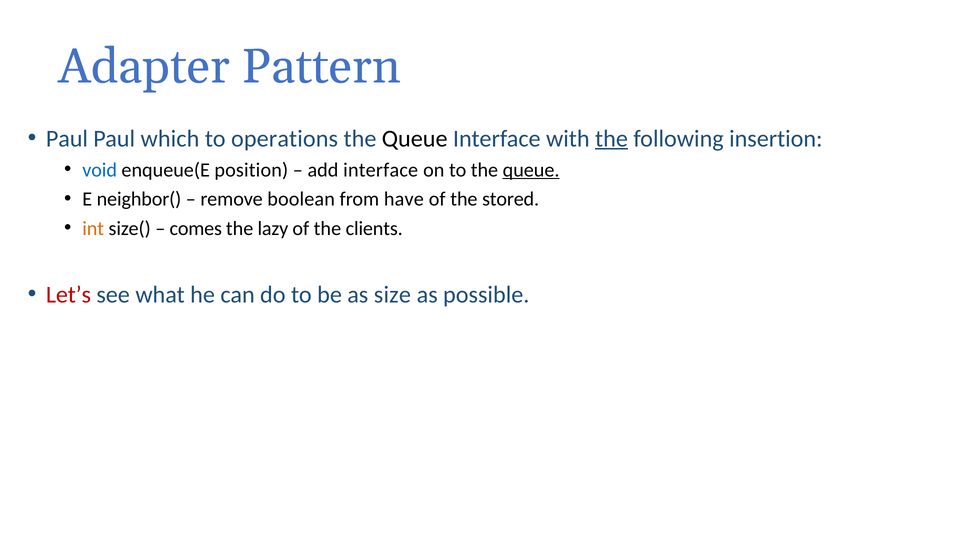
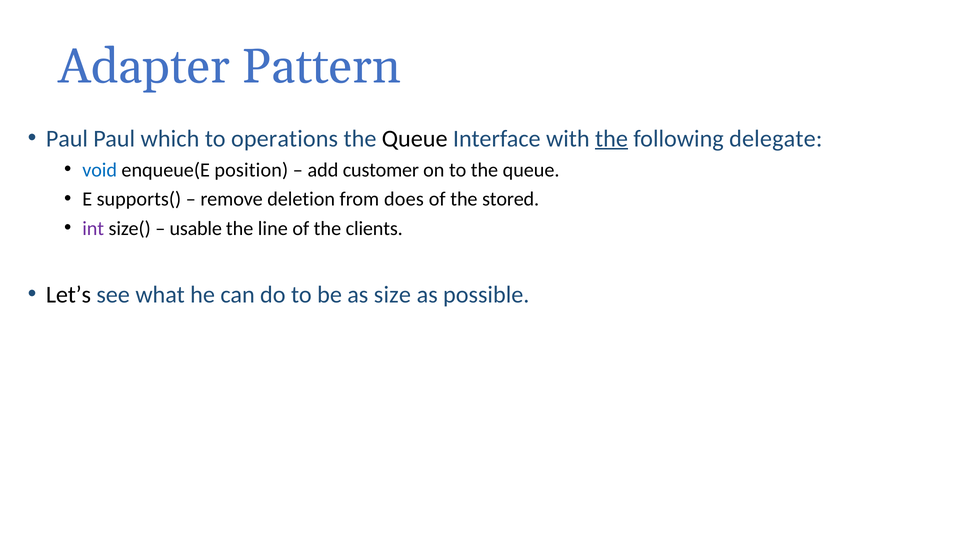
insertion: insertion -> delegate
add interface: interface -> customer
queue at (531, 170) underline: present -> none
neighbor(: neighbor( -> supports(
boolean: boolean -> deletion
have: have -> does
int colour: orange -> purple
comes: comes -> usable
lazy: lazy -> line
Let’s colour: red -> black
